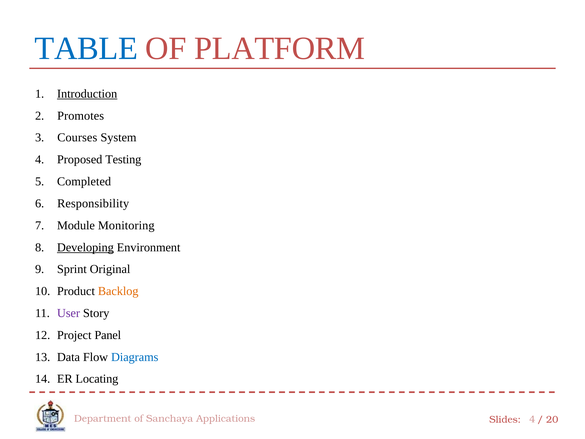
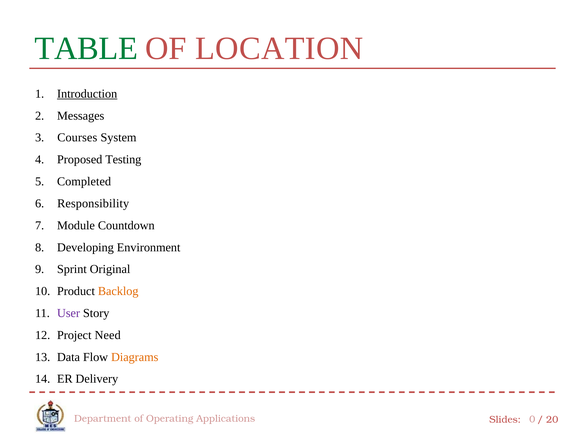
TABLE colour: blue -> green
PLATFORM: PLATFORM -> LOCATION
Promotes: Promotes -> Messages
Monitoring: Monitoring -> Countdown
Developing underline: present -> none
Panel: Panel -> Need
Diagrams colour: blue -> orange
Locating: Locating -> Delivery
Sanchaya: Sanchaya -> Operating
Applications 4: 4 -> 0
